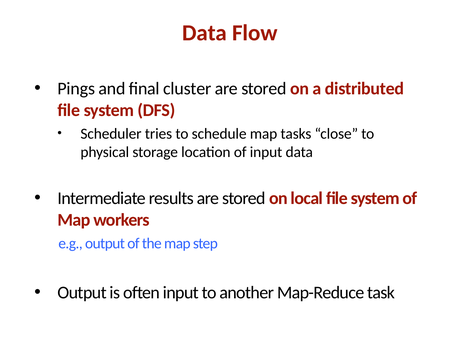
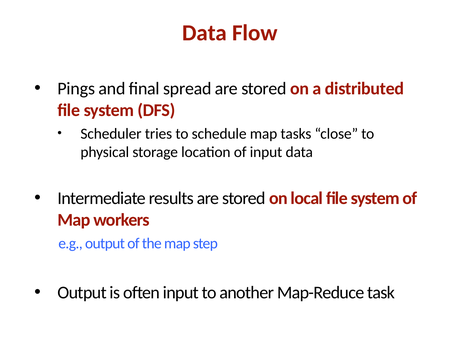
cluster: cluster -> spread
